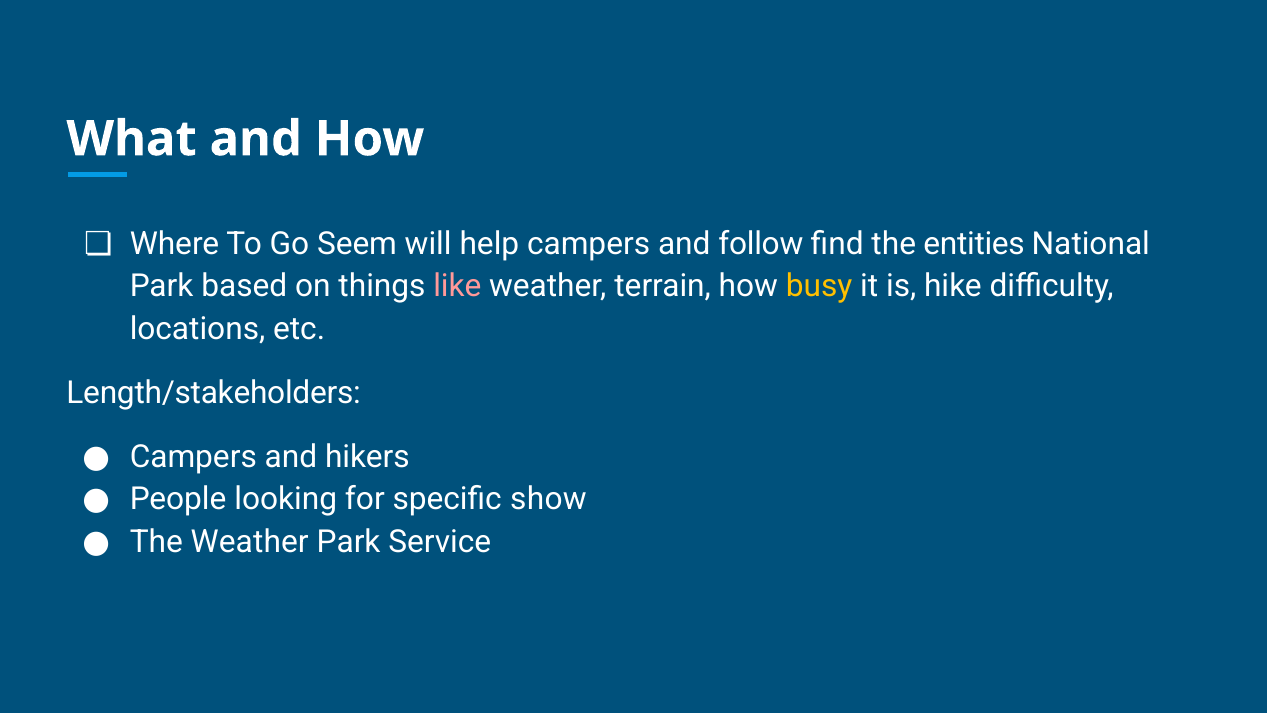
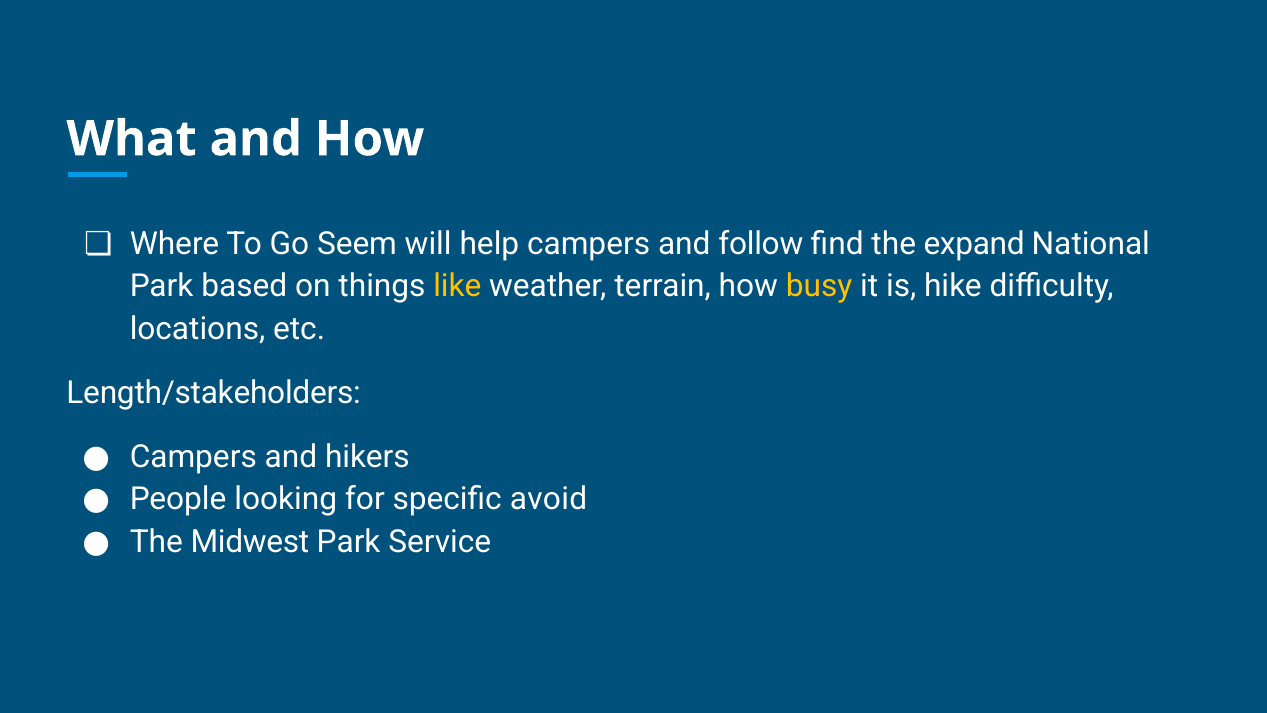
entities: entities -> expand
like colour: pink -> yellow
show: show -> avoid
The Weather: Weather -> Midwest
